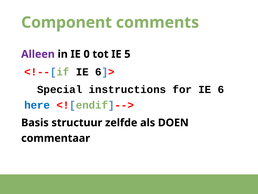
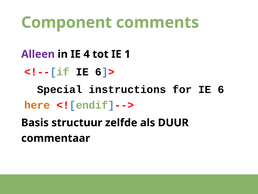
0: 0 -> 4
5: 5 -> 1
here colour: blue -> orange
DOEN: DOEN -> DUUR
